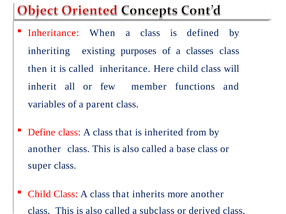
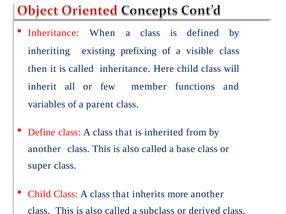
purposes: purposes -> prefixing
classes: classes -> visible
